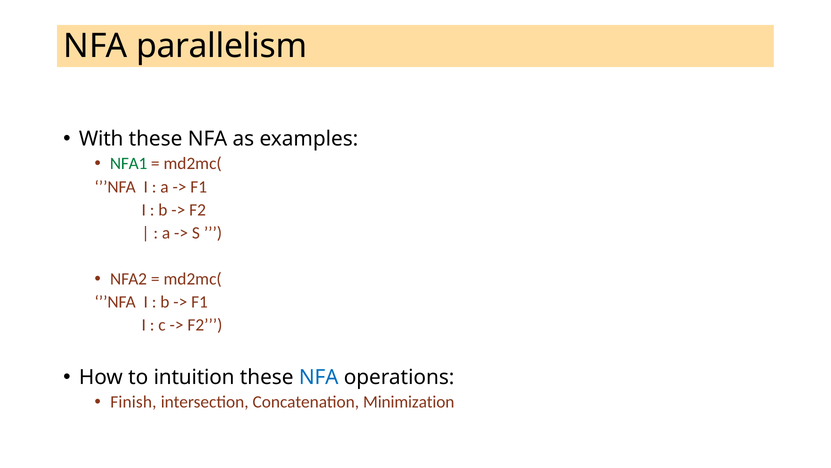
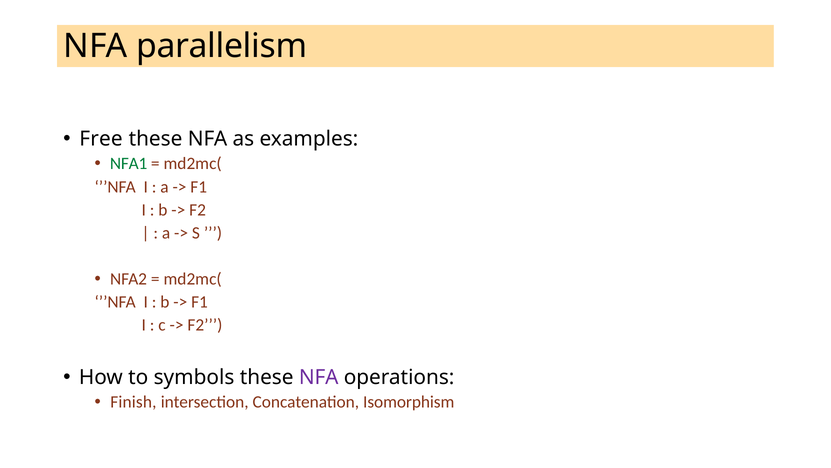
With: With -> Free
intuition: intuition -> symbols
NFA at (319, 377) colour: blue -> purple
Minimization: Minimization -> Isomorphism
